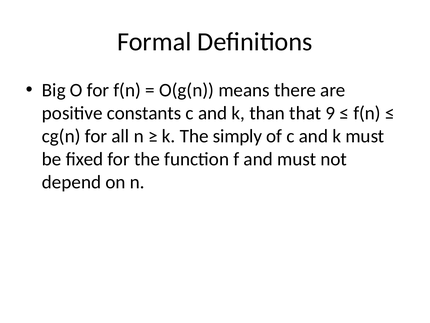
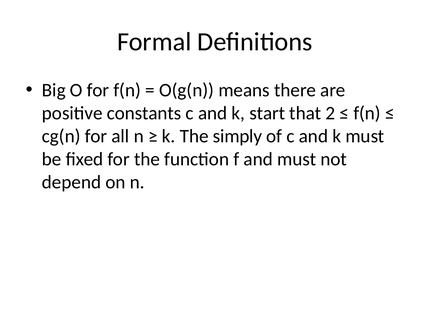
than: than -> start
9: 9 -> 2
